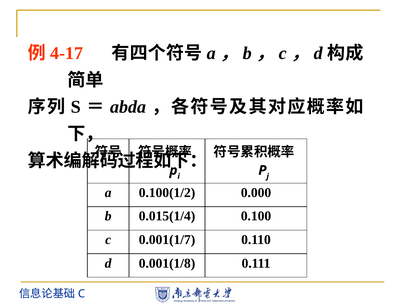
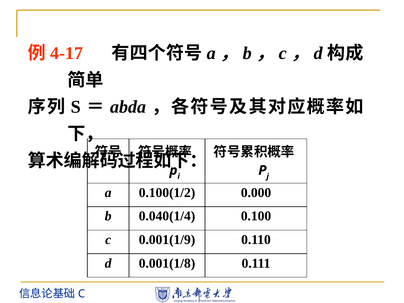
0.015(1/4: 0.015(1/4 -> 0.040(1/4
0.001(1/7: 0.001(1/7 -> 0.001(1/9
